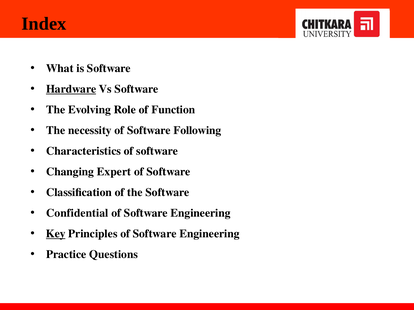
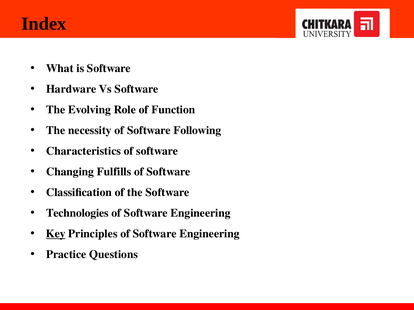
Hardware underline: present -> none
Expert: Expert -> Fulfills
Confidential: Confidential -> Technologies
